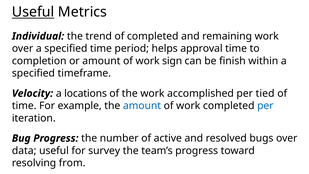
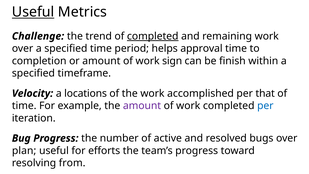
Individual: Individual -> Challenge
completed at (153, 36) underline: none -> present
tied: tied -> that
amount at (142, 106) colour: blue -> purple
data: data -> plan
survey: survey -> efforts
